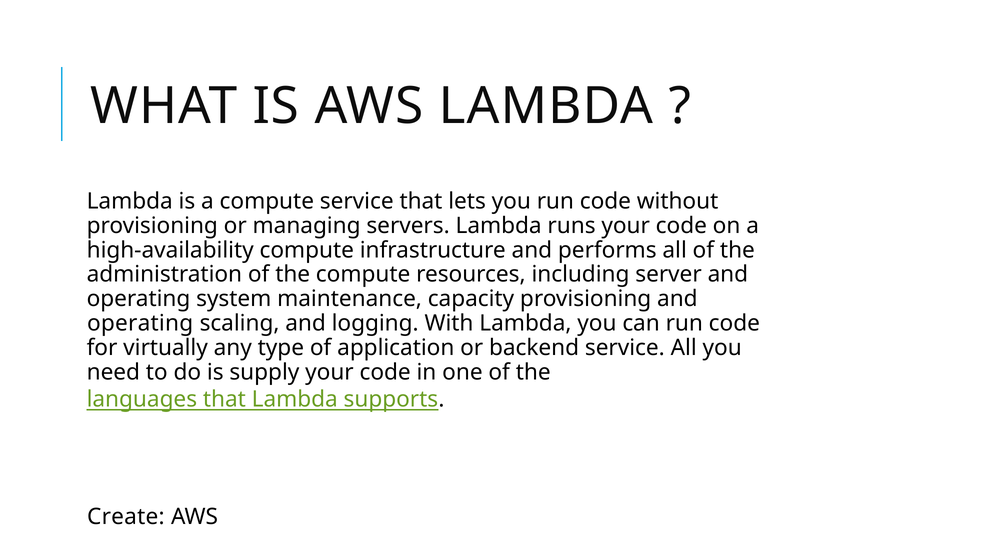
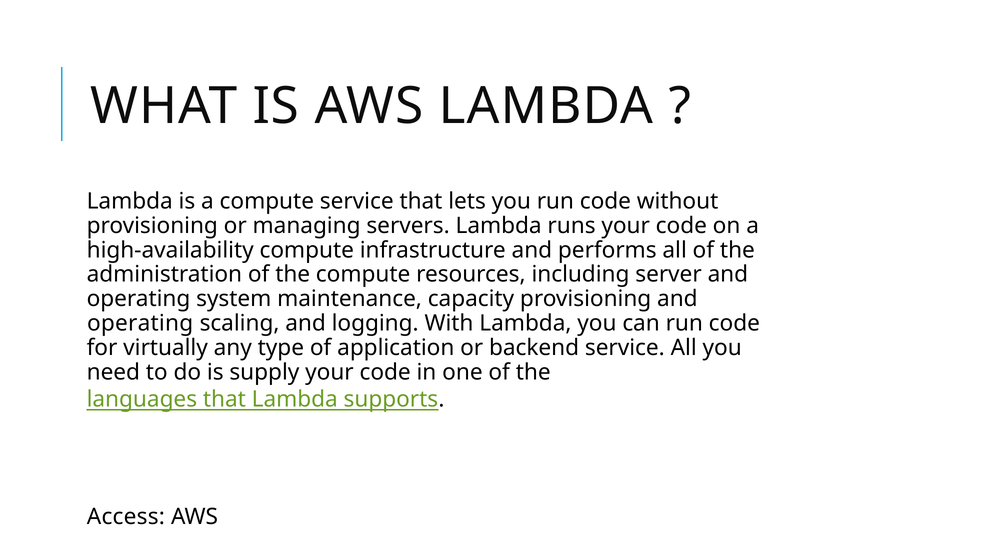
Create: Create -> Access
